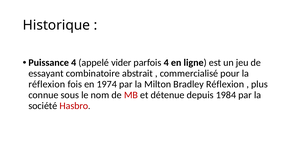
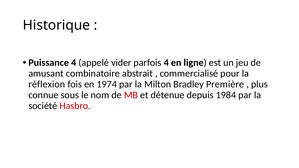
essayant: essayant -> amusant
Bradley Réflexion: Réflexion -> Première
